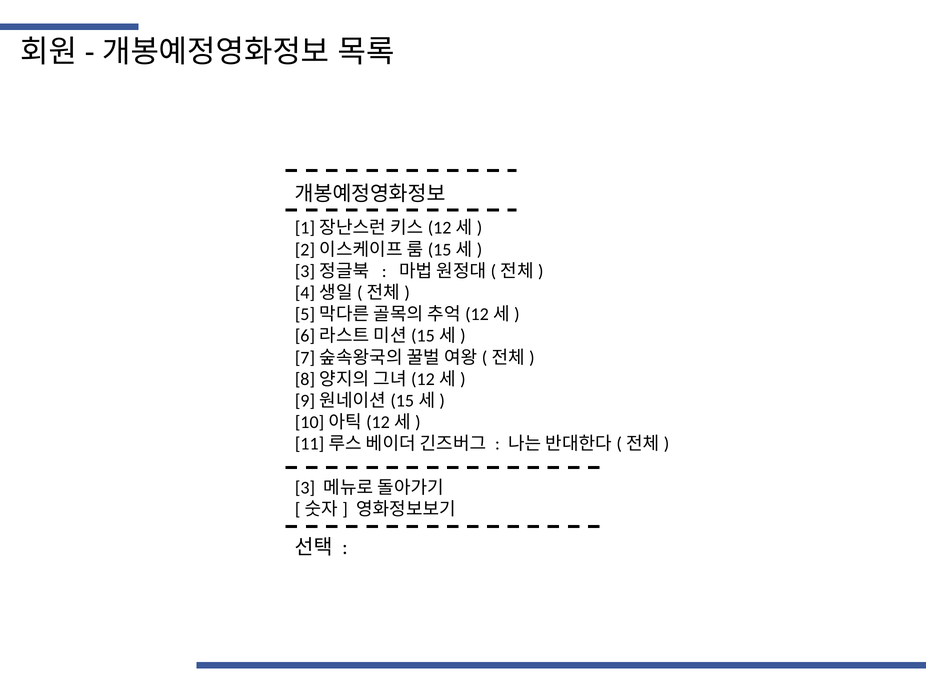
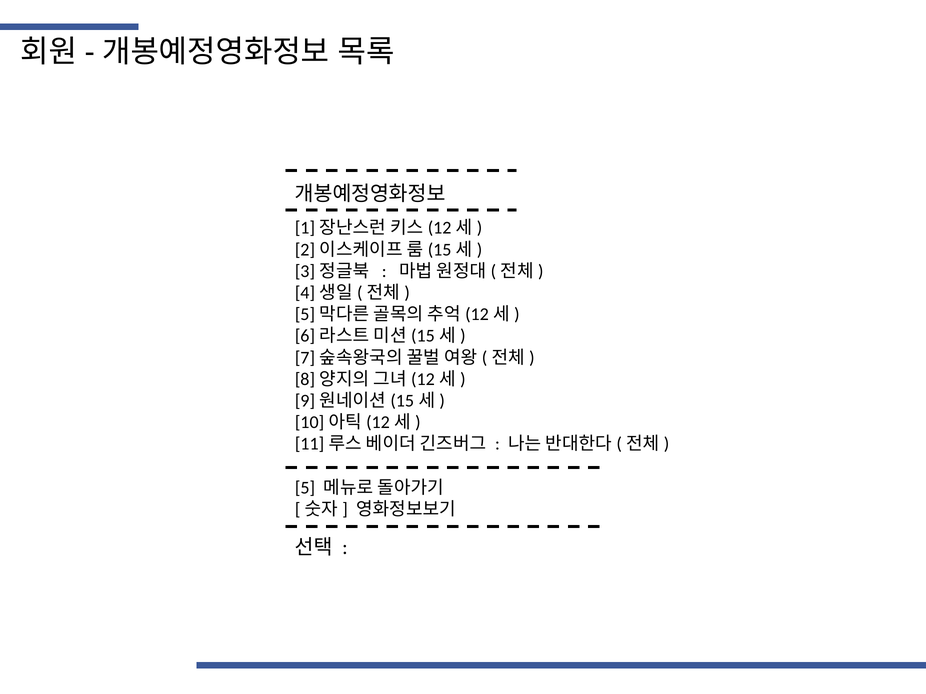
3 at (305, 488): 3 -> 5
